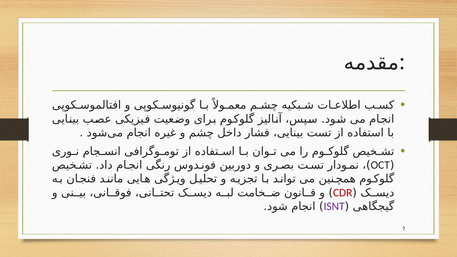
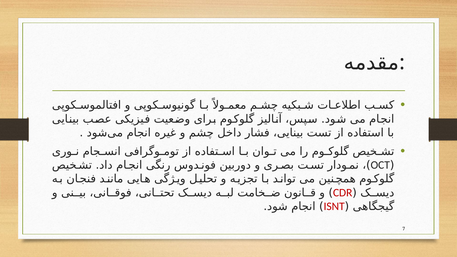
ISNT colour: purple -> red
